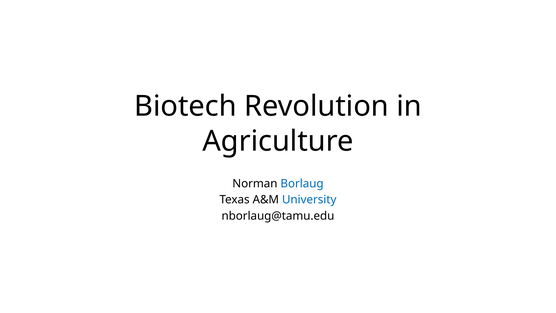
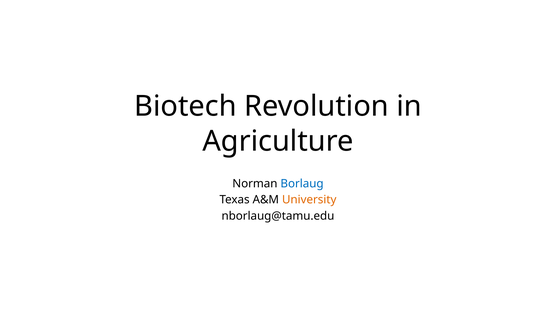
University colour: blue -> orange
